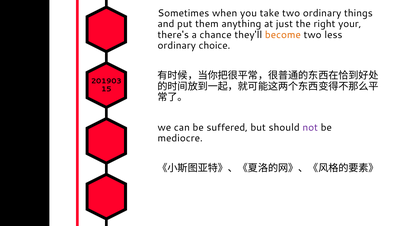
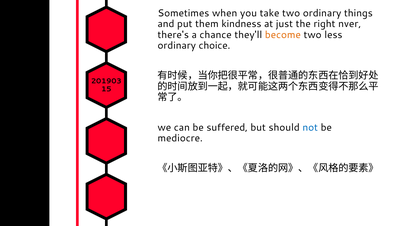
anything: anything -> kindness
your: your -> nver
not colour: purple -> blue
